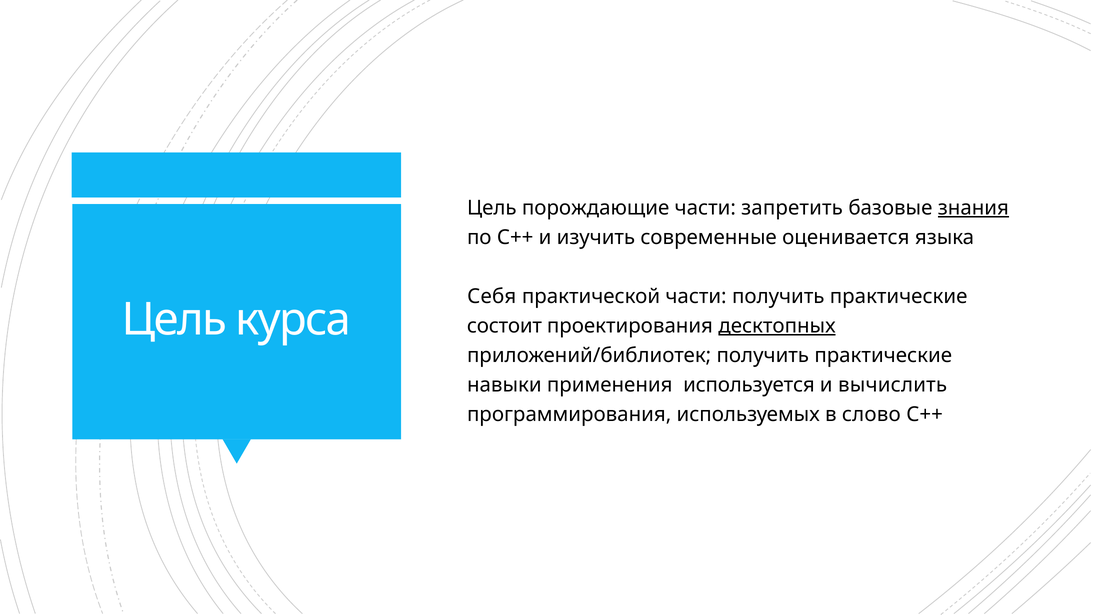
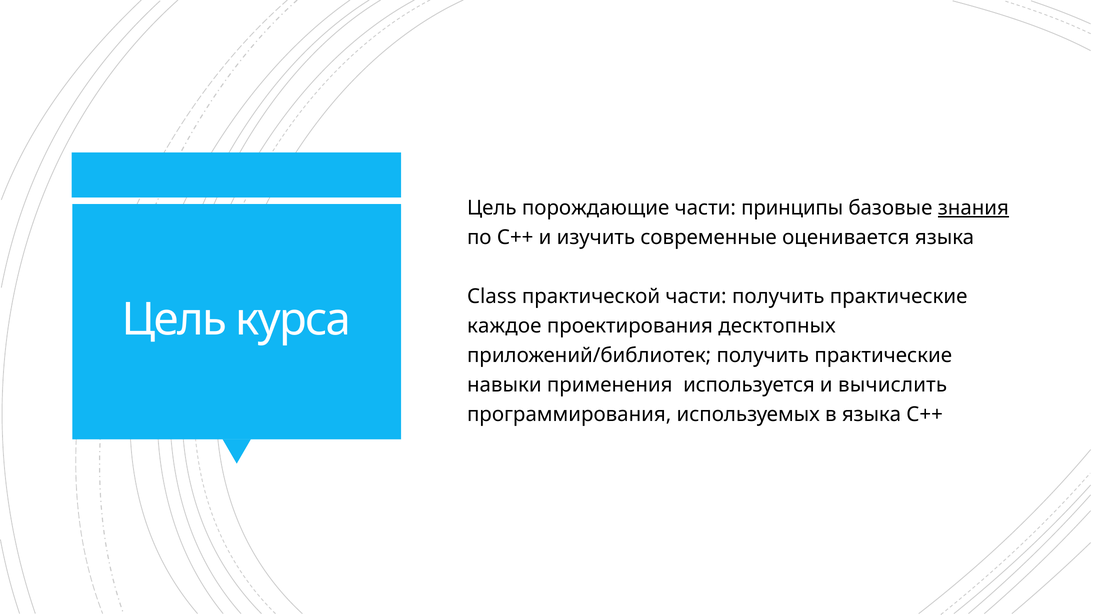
запретить: запретить -> принципы
Себя: Себя -> Class
состоит: состоит -> каждое
десктопных underline: present -> none
в слово: слово -> языка
